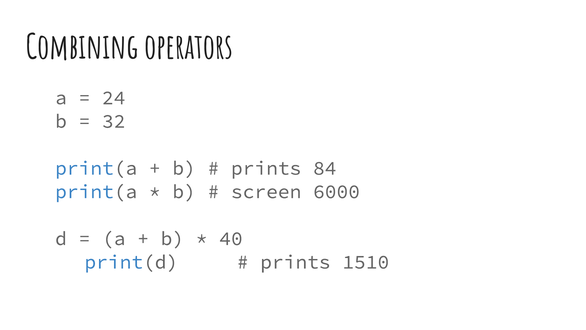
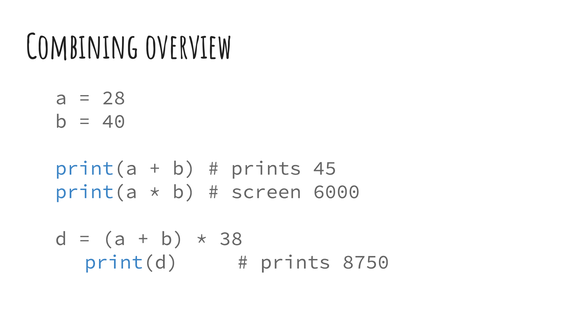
operators: operators -> overview
24: 24 -> 28
32: 32 -> 40
84: 84 -> 45
40: 40 -> 38
1510: 1510 -> 8750
